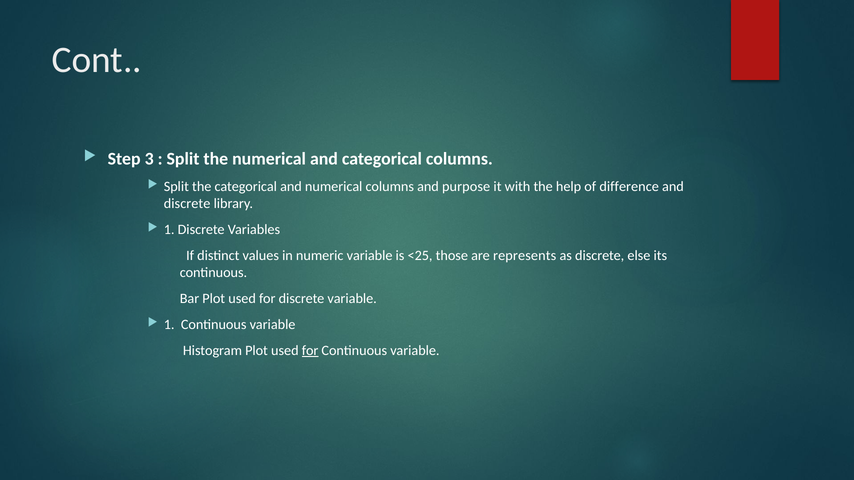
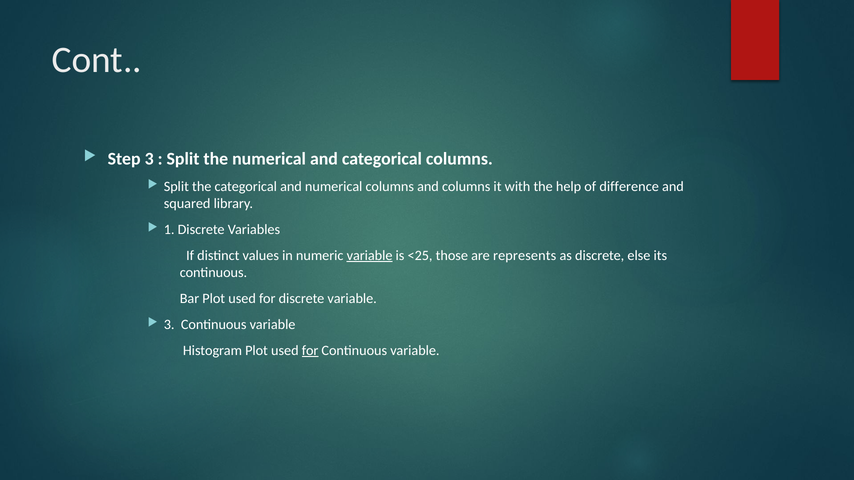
and purpose: purpose -> columns
discrete at (187, 204): discrete -> squared
variable at (370, 256) underline: none -> present
1 at (169, 325): 1 -> 3
